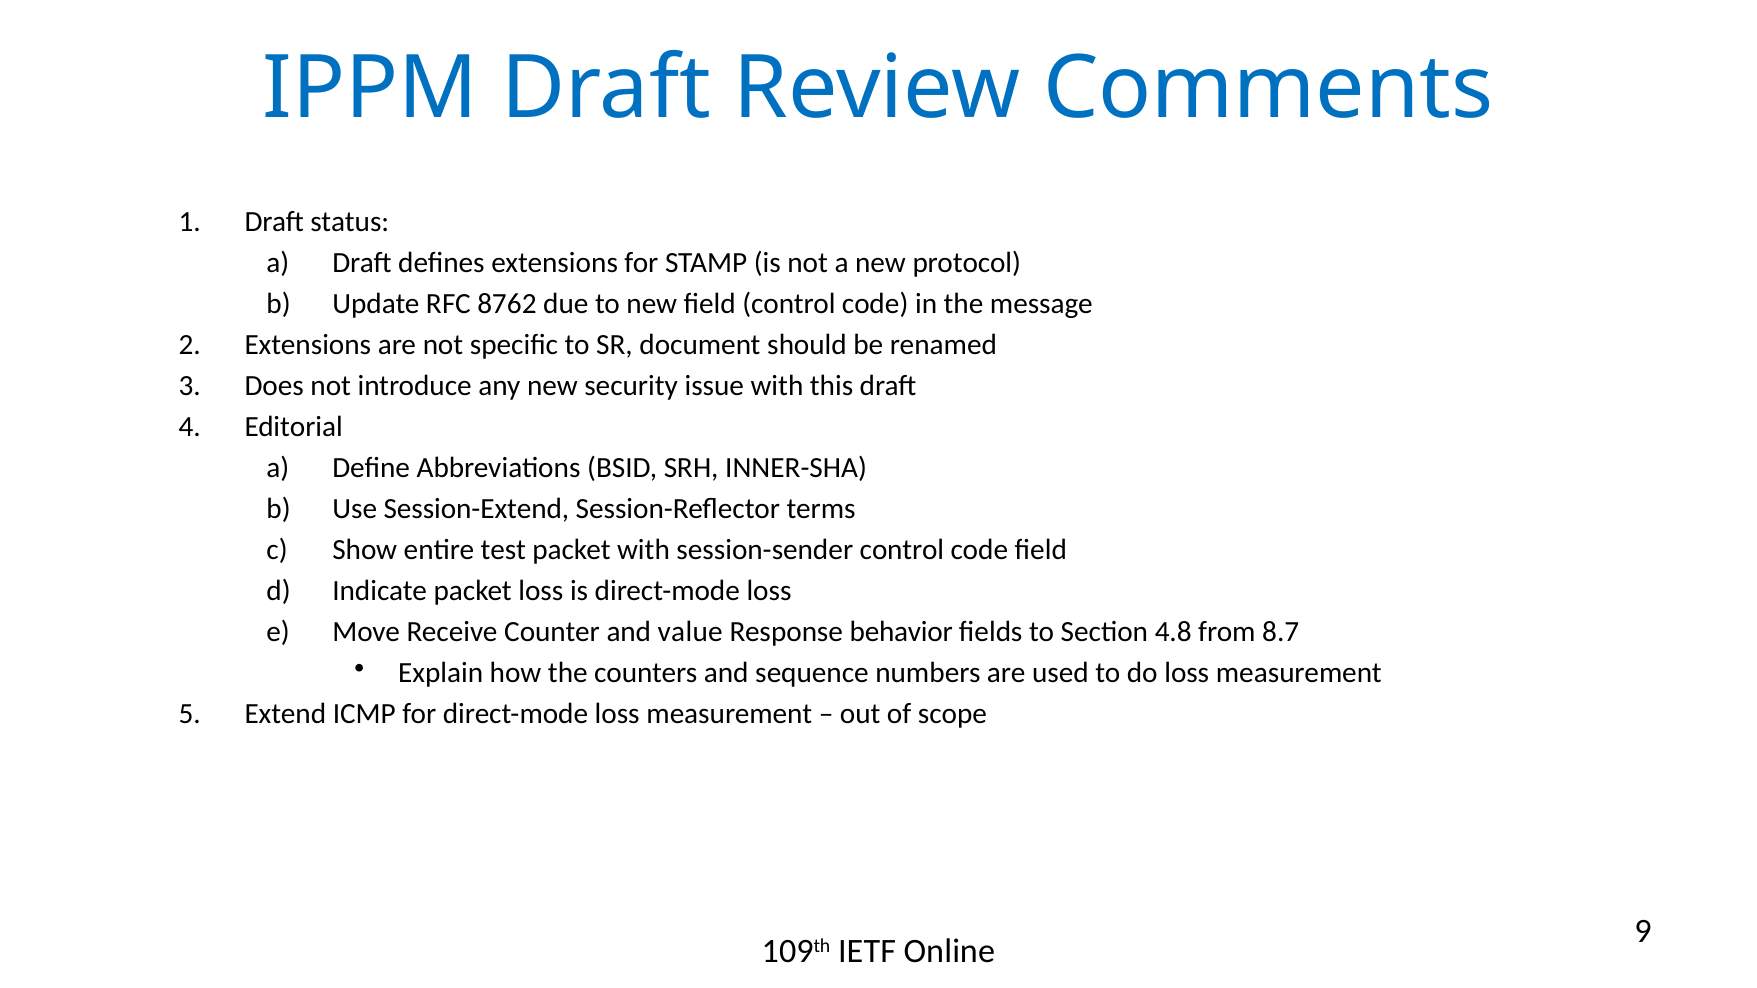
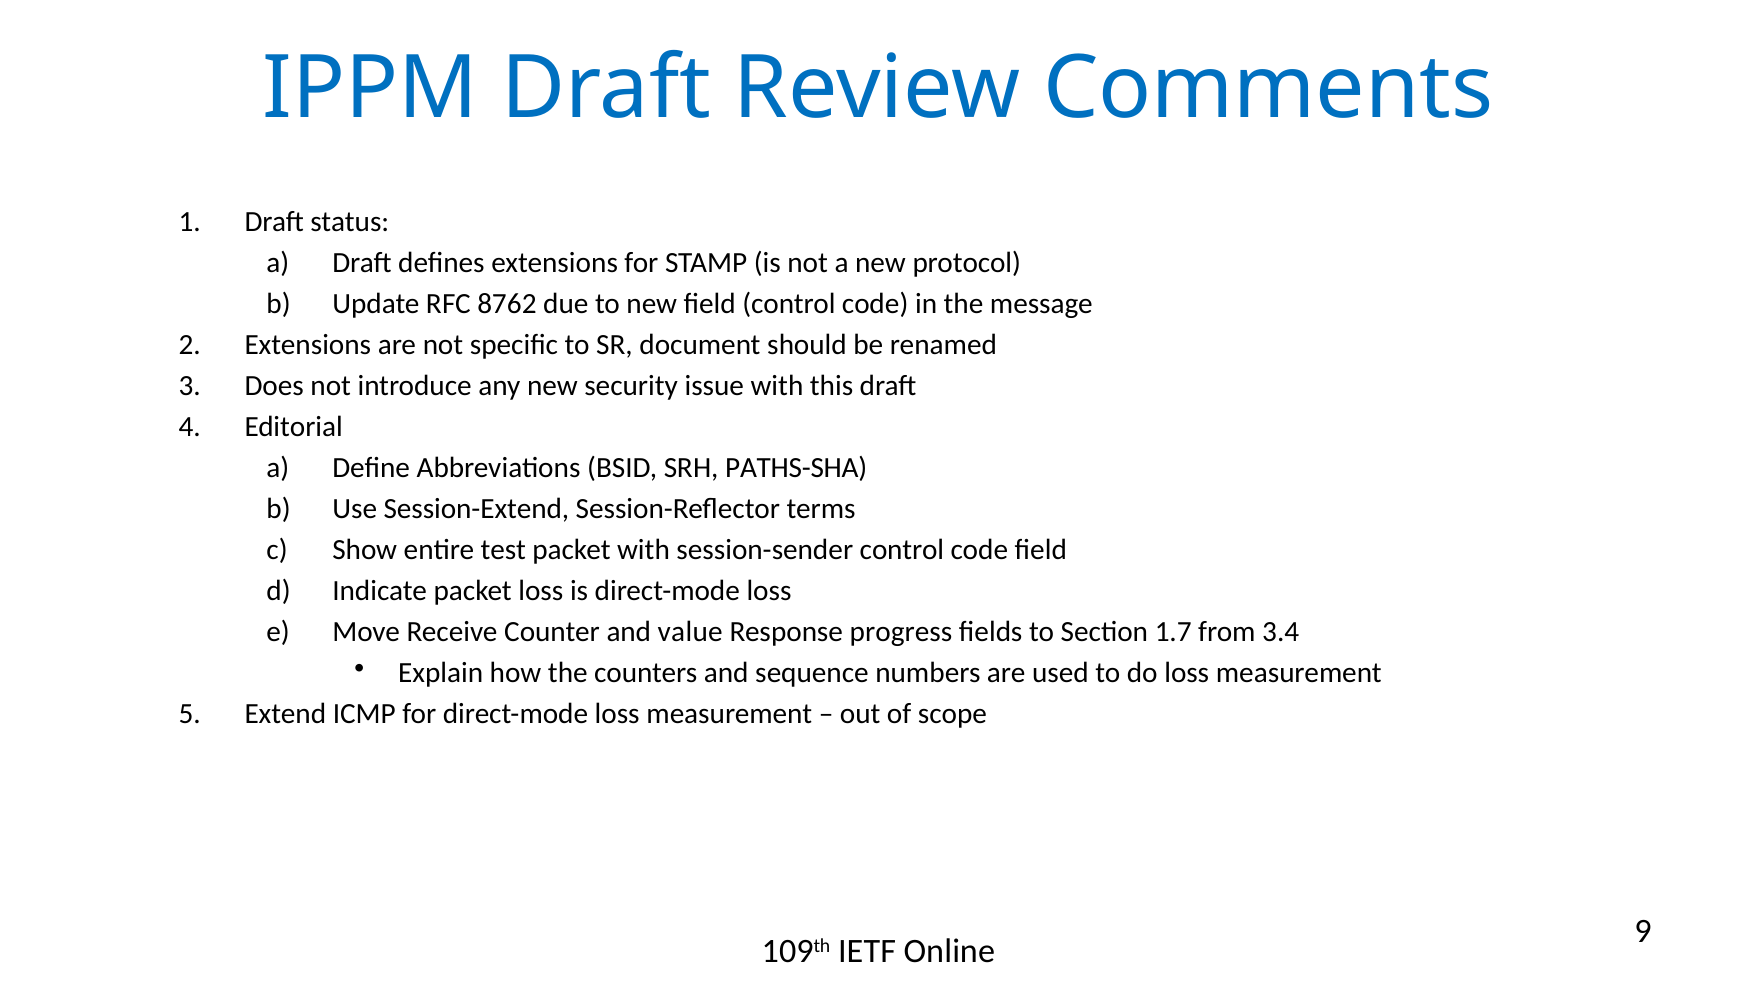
INNER-SHA: INNER-SHA -> PATHS-SHA
behavior: behavior -> progress
4.8: 4.8 -> 1.7
8.7: 8.7 -> 3.4
